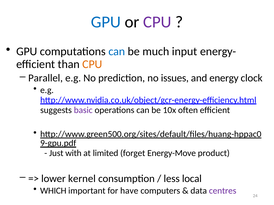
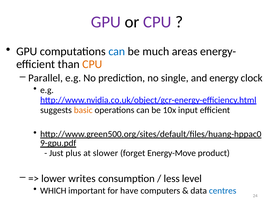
GPU at (106, 22) colour: blue -> purple
input: input -> areas
issues: issues -> single
basic colour: purple -> orange
often: often -> input
with: with -> plus
limited: limited -> slower
kernel: kernel -> writes
local: local -> level
centres colour: purple -> blue
